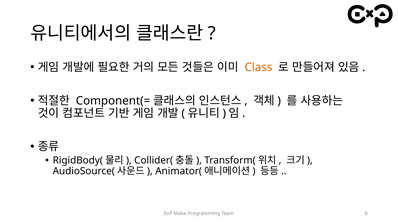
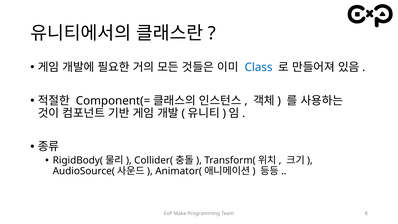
Class colour: orange -> blue
